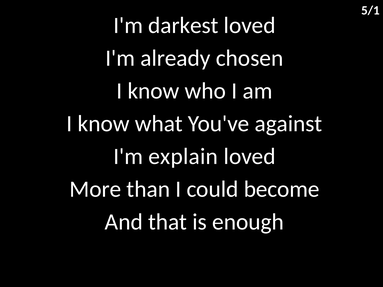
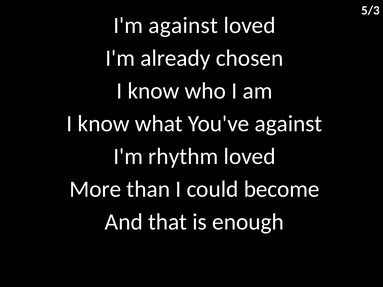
5/1: 5/1 -> 5/3
I'm darkest: darkest -> against
explain: explain -> rhythm
